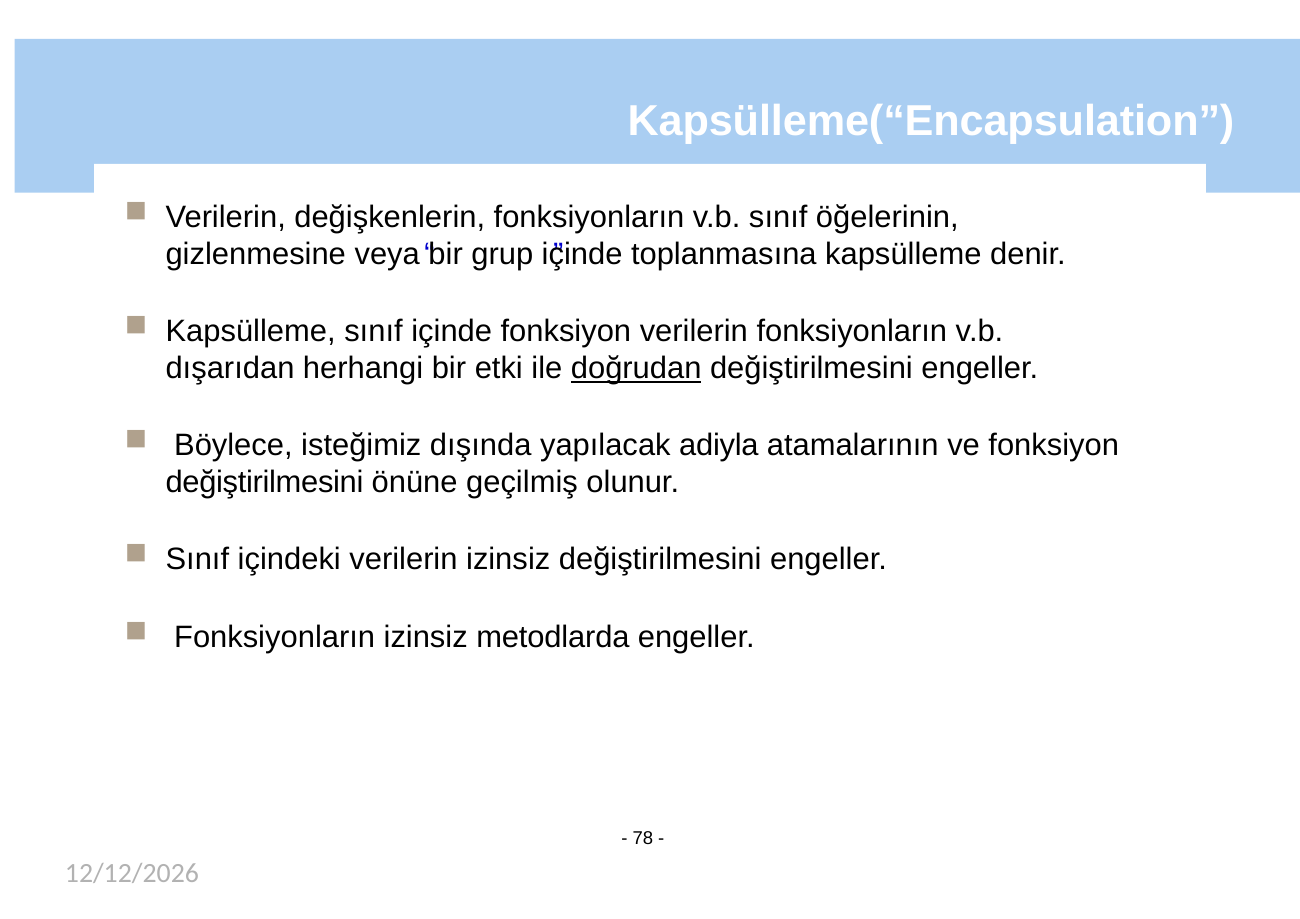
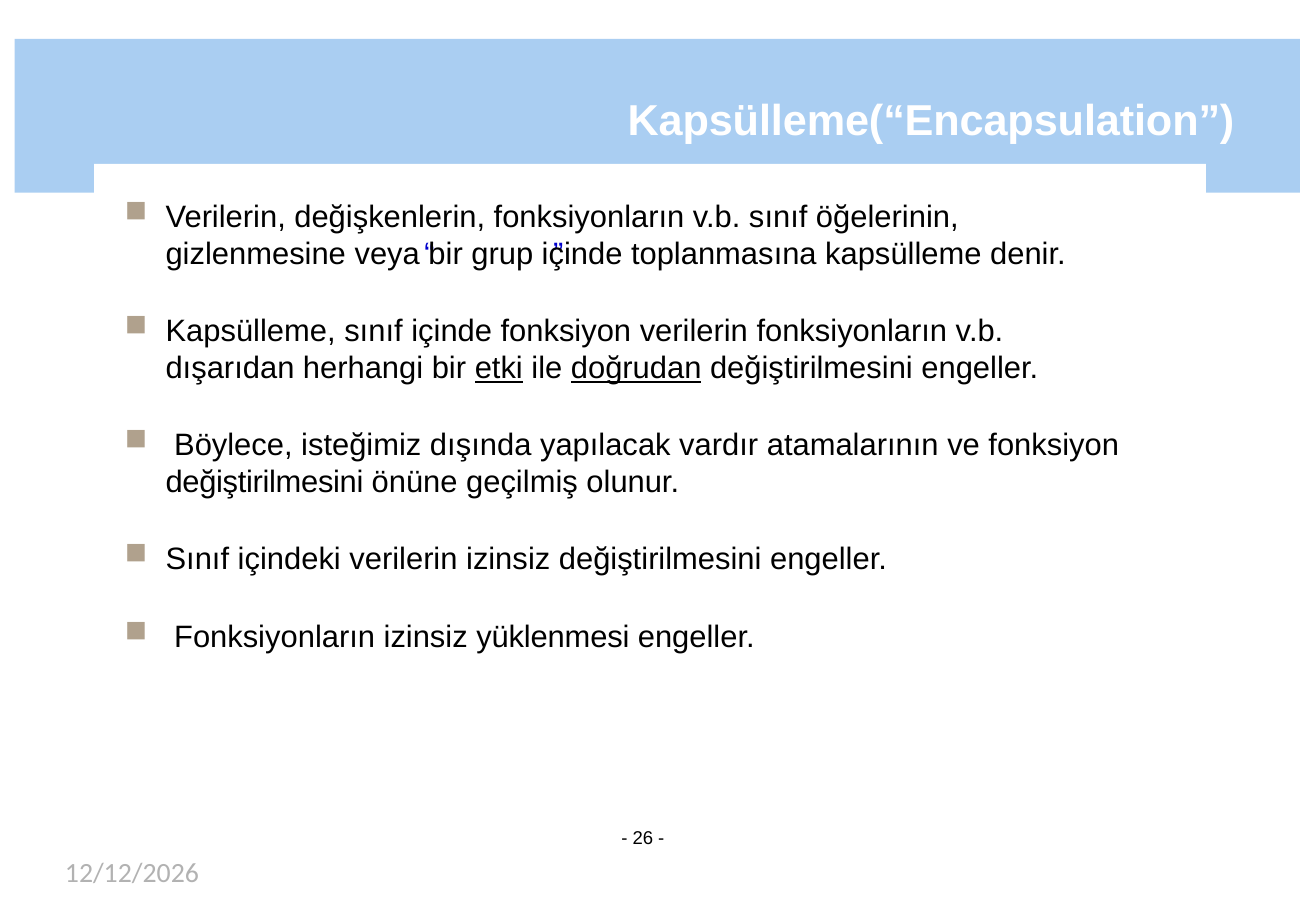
etki underline: none -> present
adiyla: adiyla -> vardır
metodlarda: metodlarda -> yüklenmesi
78: 78 -> 26
